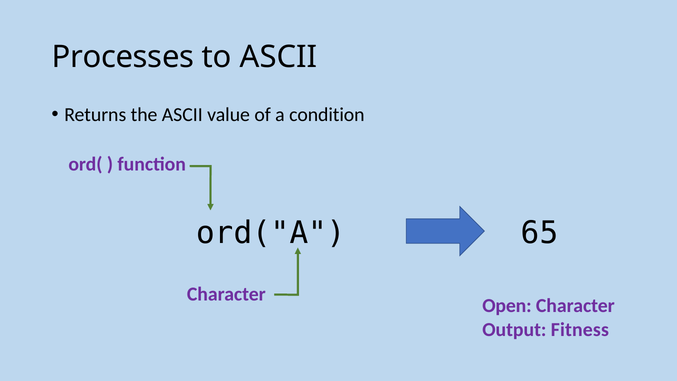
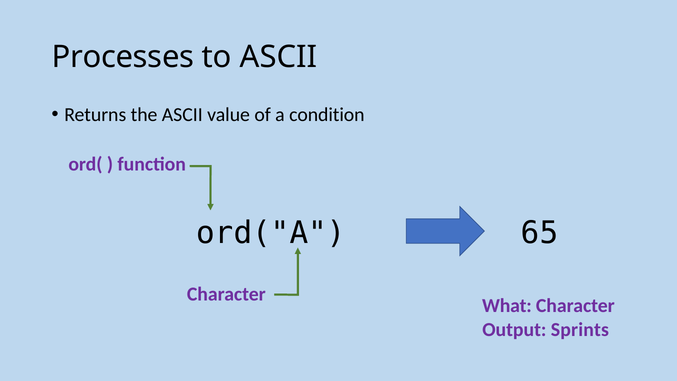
Open: Open -> What
Fitness: Fitness -> Sprints
